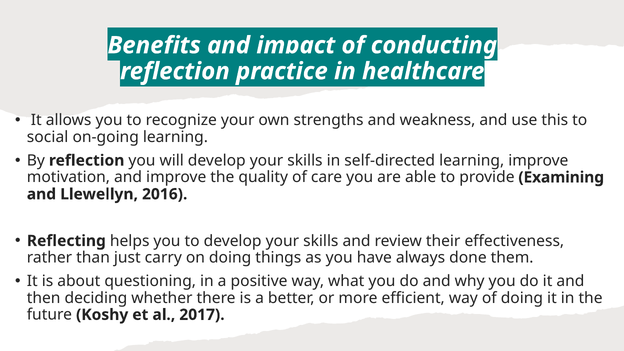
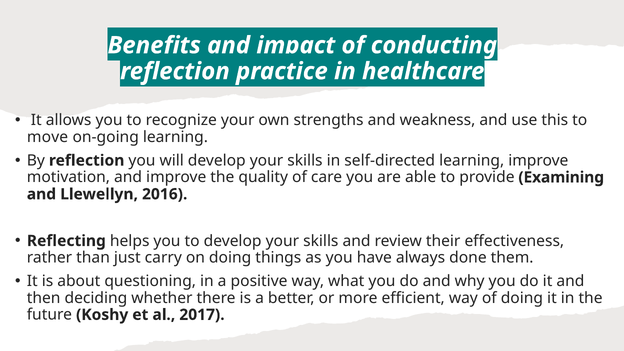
social: social -> move
